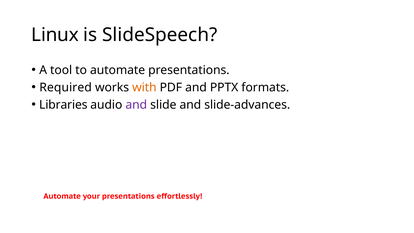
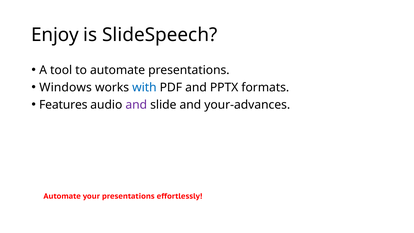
Linux: Linux -> Enjoy
Required: Required -> Windows
with colour: orange -> blue
Libraries: Libraries -> Features
slide-advances: slide-advances -> your-advances
